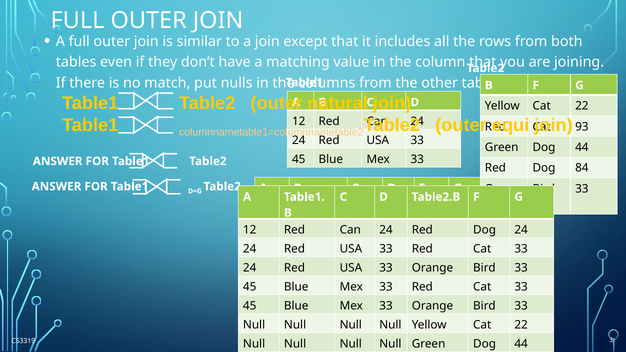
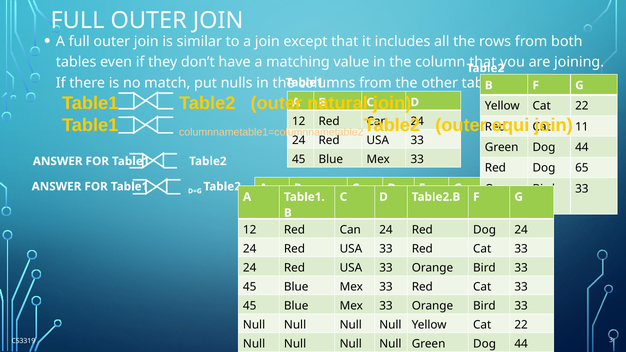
93: 93 -> 11
84: 84 -> 65
